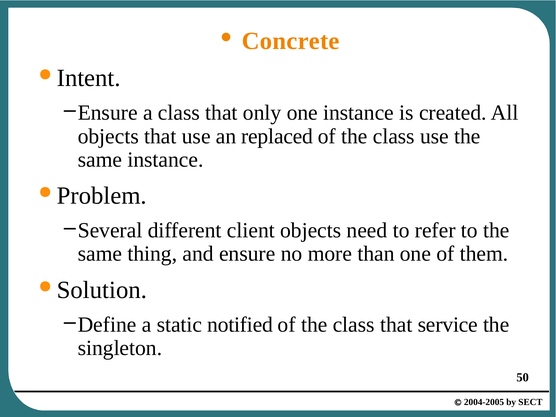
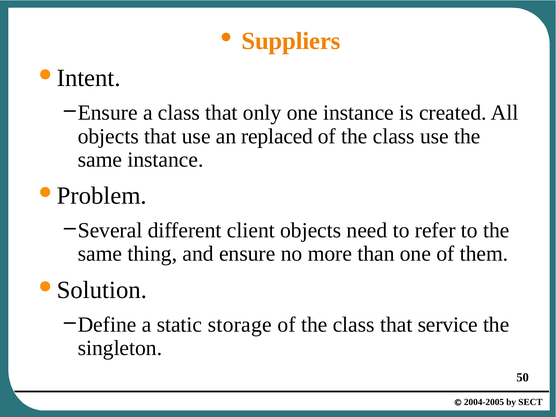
Concrete: Concrete -> Suppliers
notified: notified -> storage
